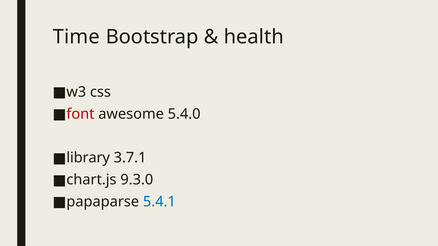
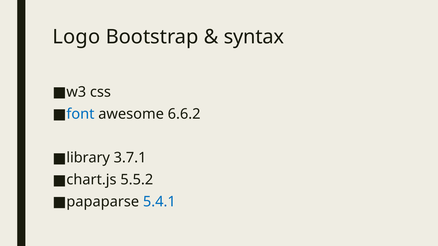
Time: Time -> Logo
health: health -> syntax
font colour: red -> blue
5.4.0: 5.4.0 -> 6.6.2
9.3.0: 9.3.0 -> 5.5.2
